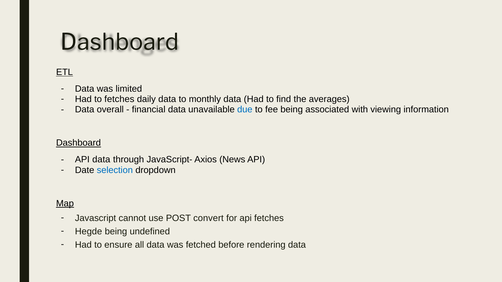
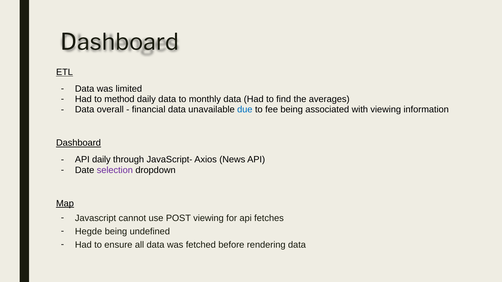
to fetches: fetches -> method
API data: data -> daily
selection colour: blue -> purple
POST convert: convert -> viewing
